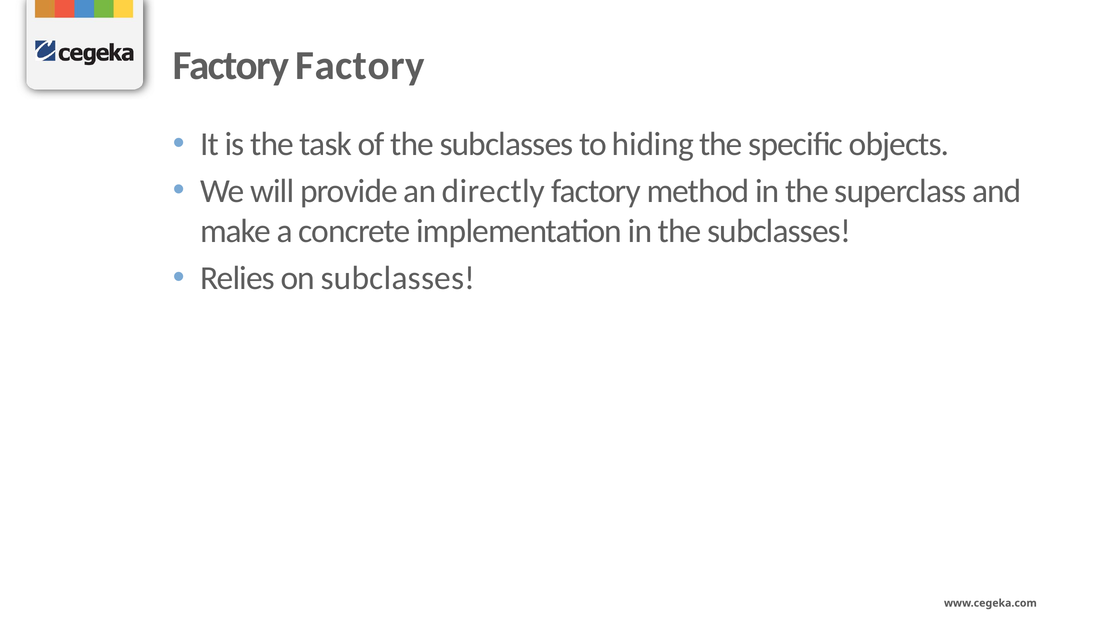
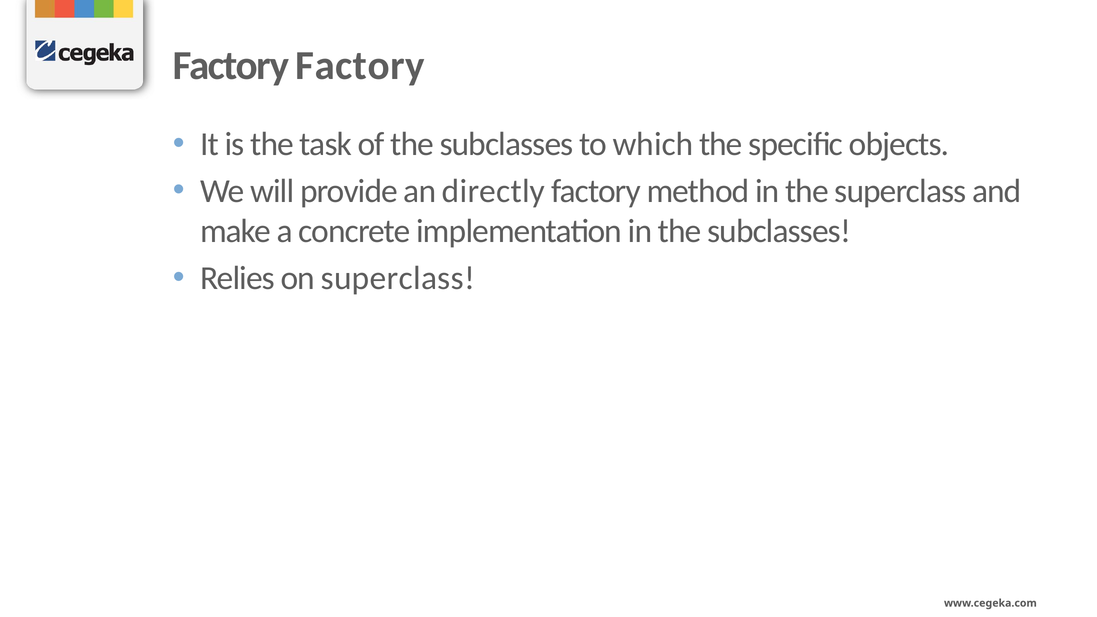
hiding: hiding -> which
on subclasses: subclasses -> superclass
